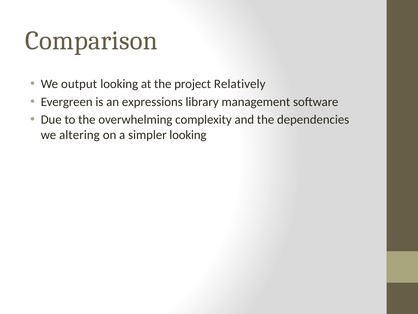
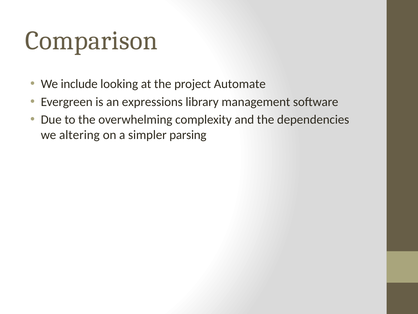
output: output -> include
Relatively: Relatively -> Automate
simpler looking: looking -> parsing
